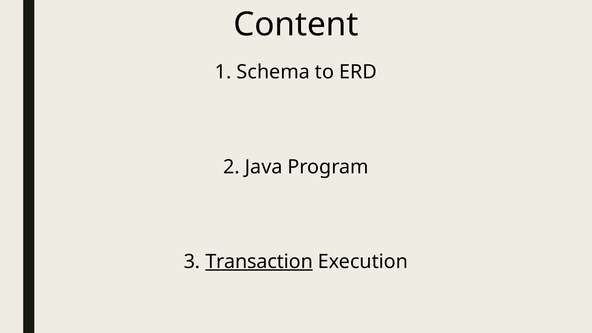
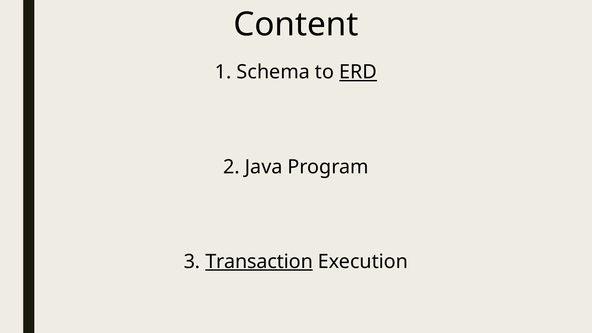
ERD underline: none -> present
